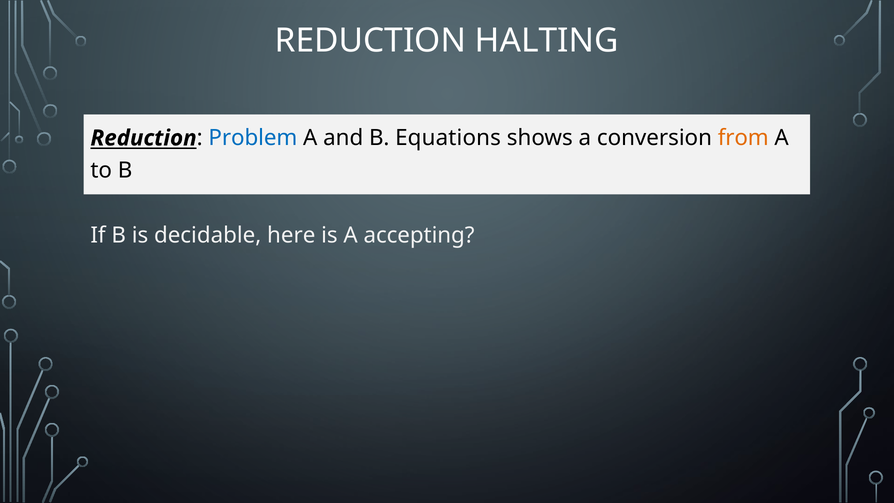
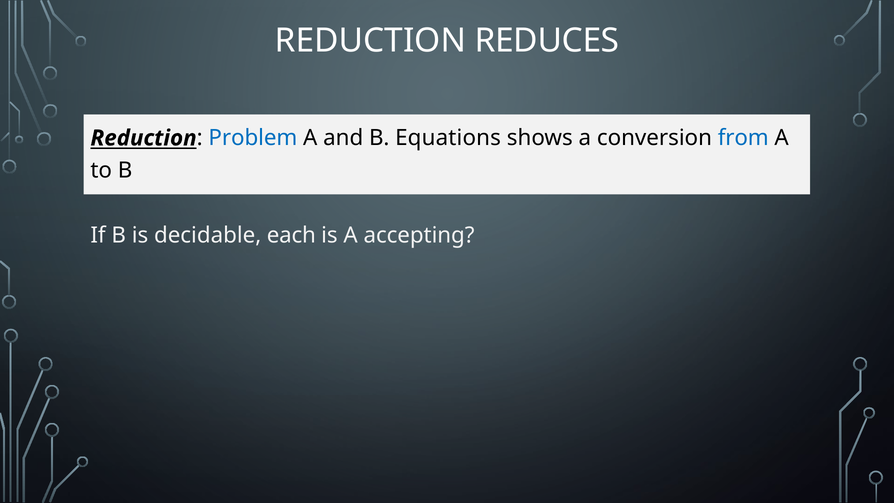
HALTING: HALTING -> REDUCES
from colour: orange -> blue
here: here -> each
